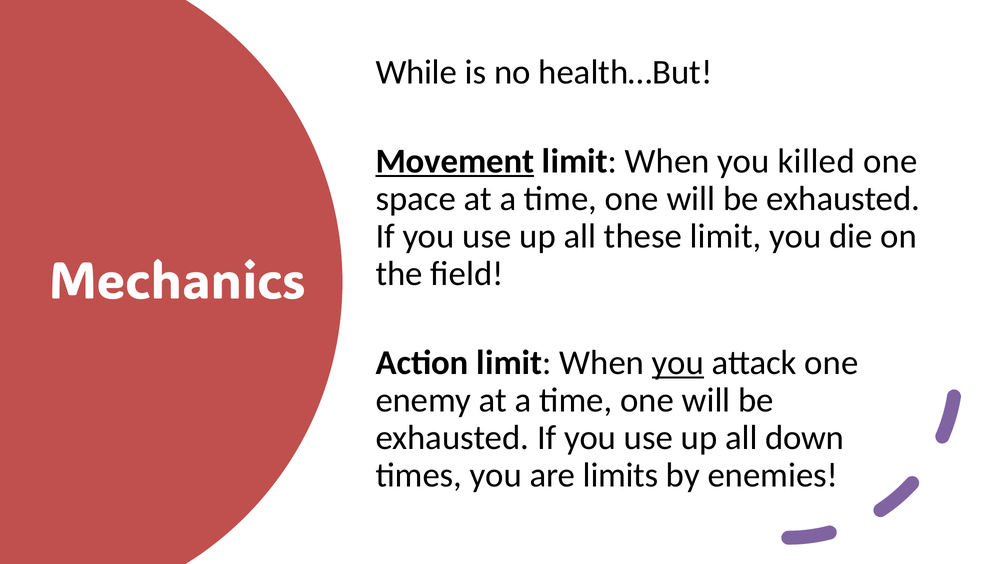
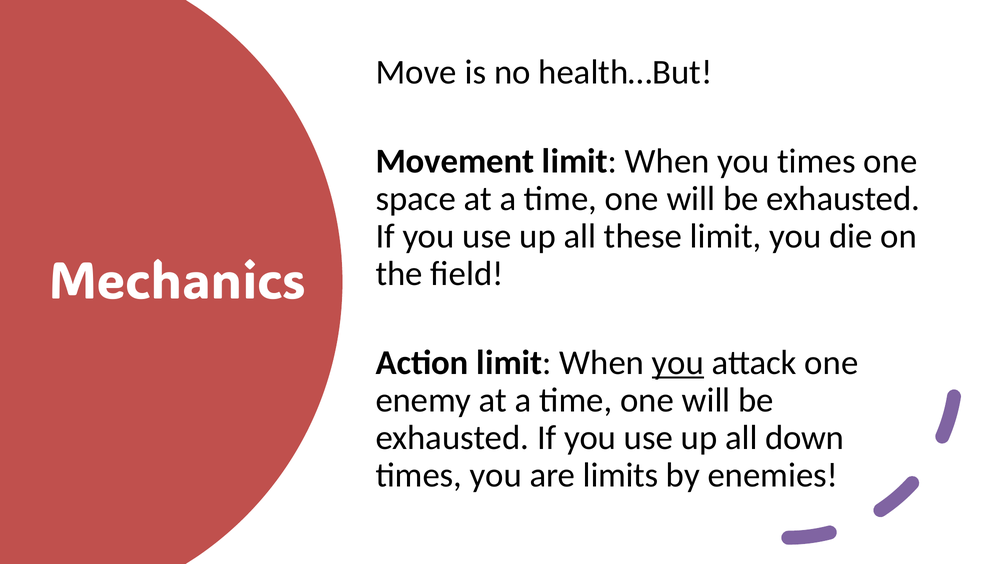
While: While -> Move
Movement underline: present -> none
you killed: killed -> times
